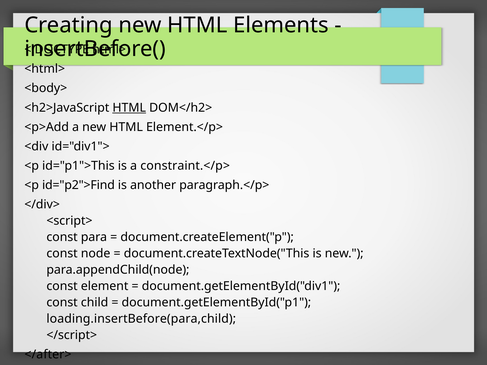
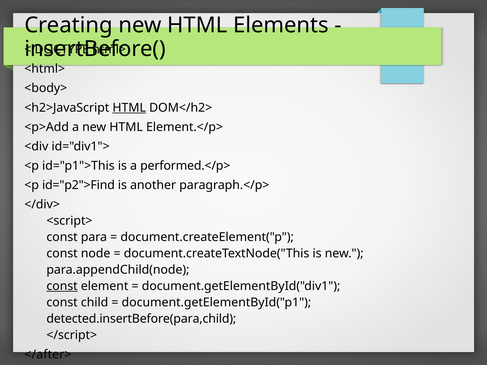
constraint.</p>: constraint.</p> -> performed.</p>
const at (62, 286) underline: none -> present
loading.insertBefore(para,child: loading.insertBefore(para,child -> detected.insertBefore(para,child
